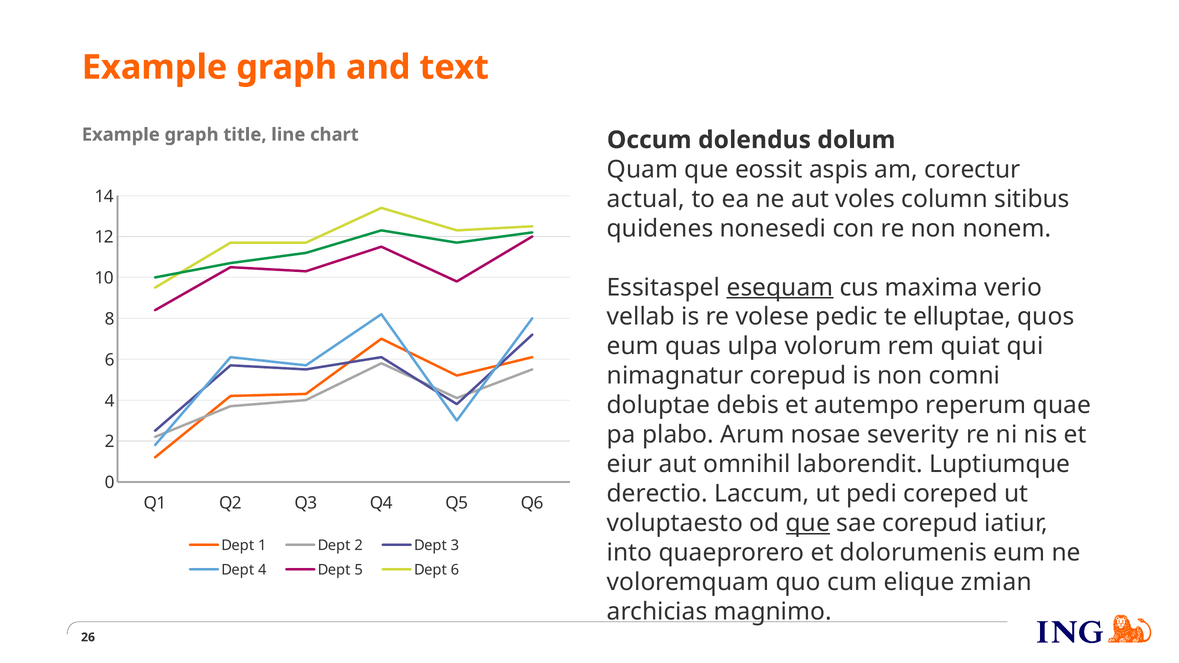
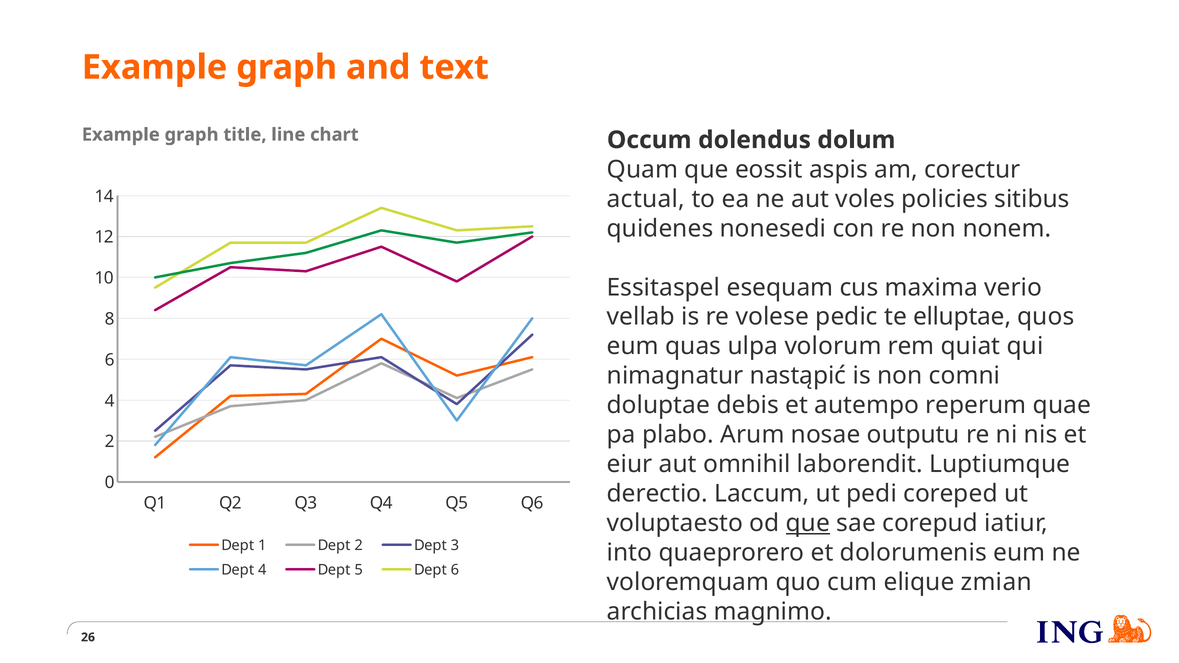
column: column -> policies
esequam underline: present -> none
nimagnatur corepud: corepud -> nastąpić
severity: severity -> outputu
